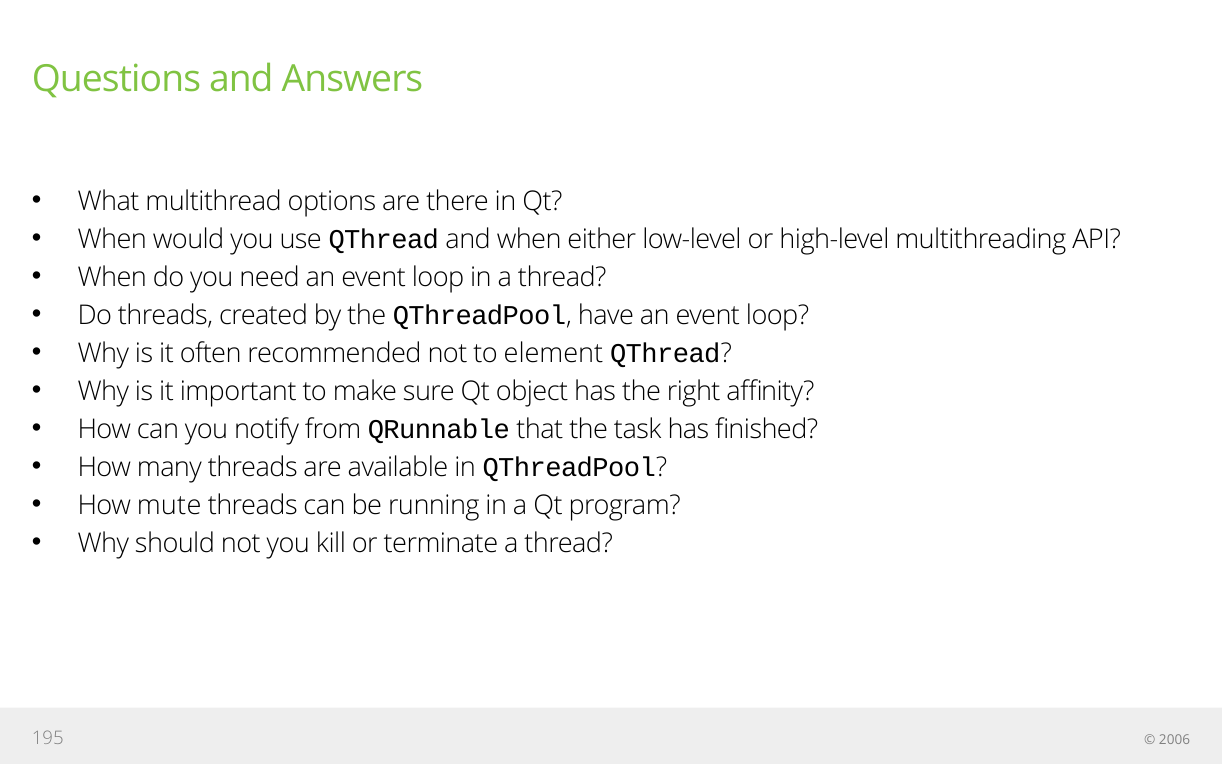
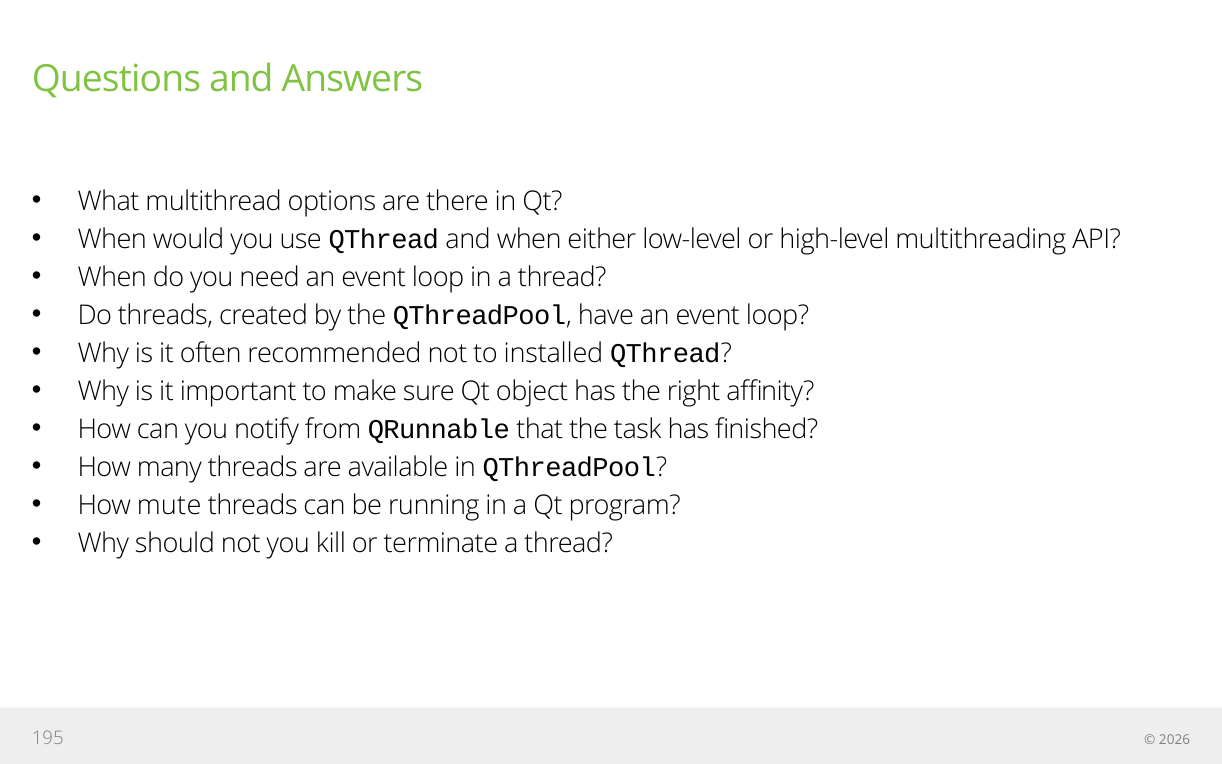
element: element -> installed
2006: 2006 -> 2026
